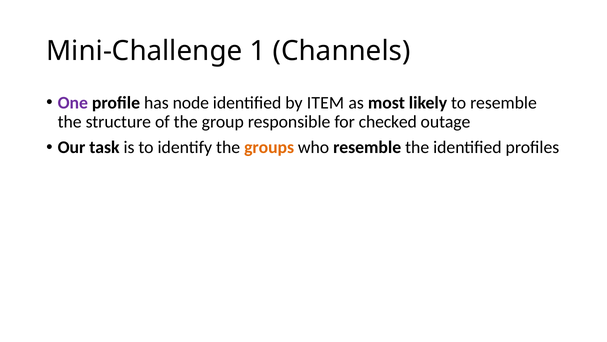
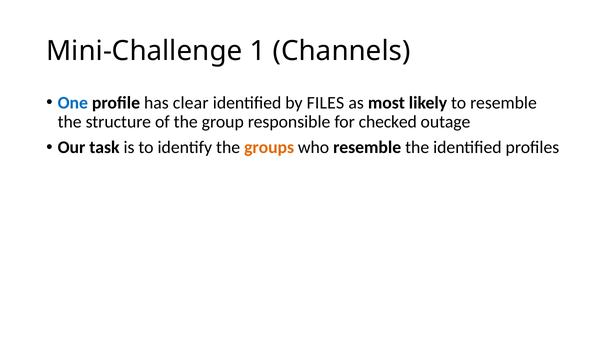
One colour: purple -> blue
node: node -> clear
ITEM: ITEM -> FILES
